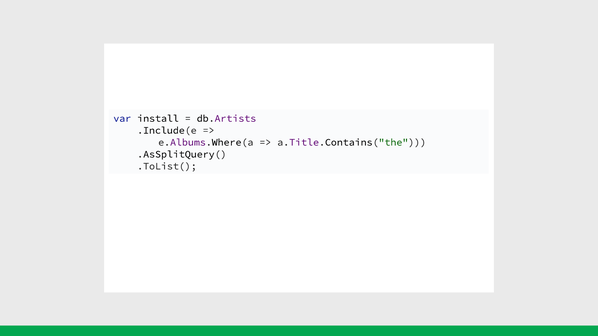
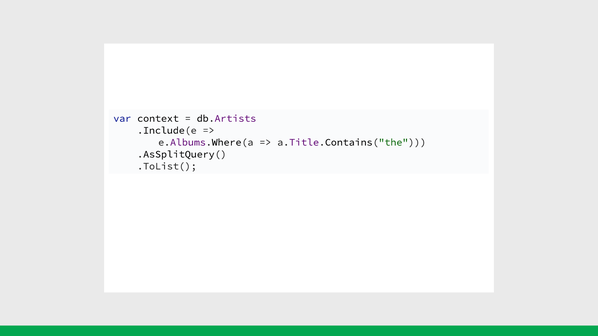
install: install -> context
